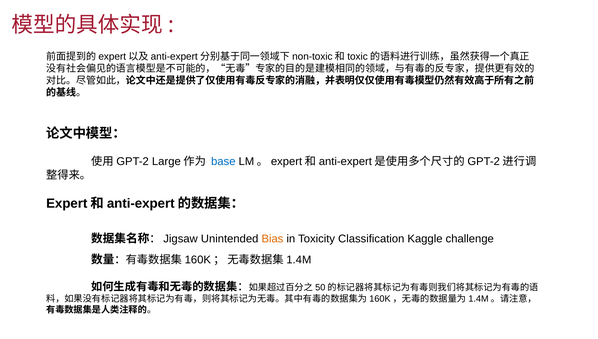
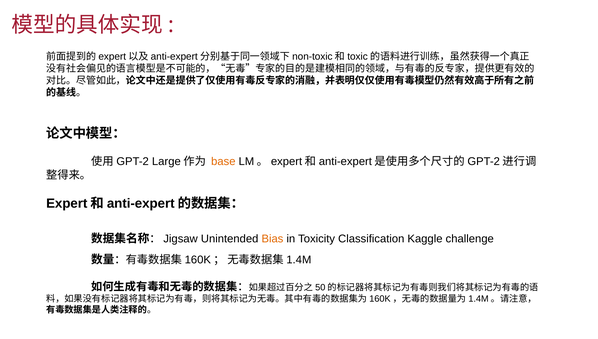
base colour: blue -> orange
